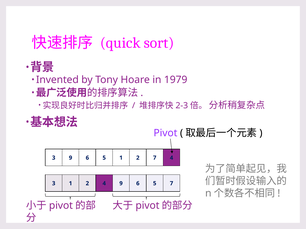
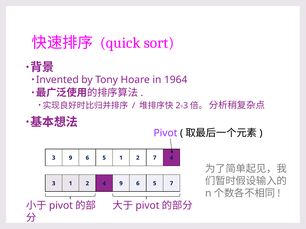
1979: 1979 -> 1964
